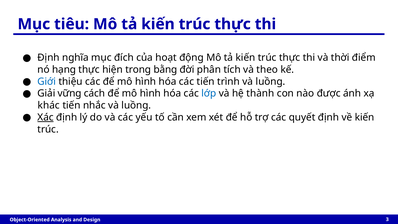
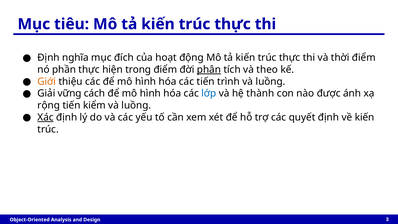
hạng: hạng -> phần
trong bằng: bằng -> điểm
phân underline: none -> present
Giới colour: blue -> orange
khác: khác -> rộng
nhắc: nhắc -> kiểm
